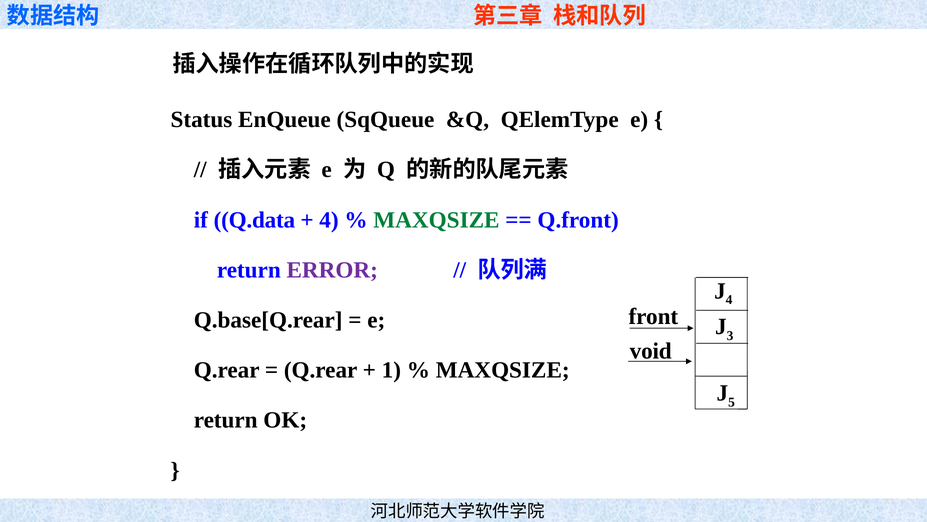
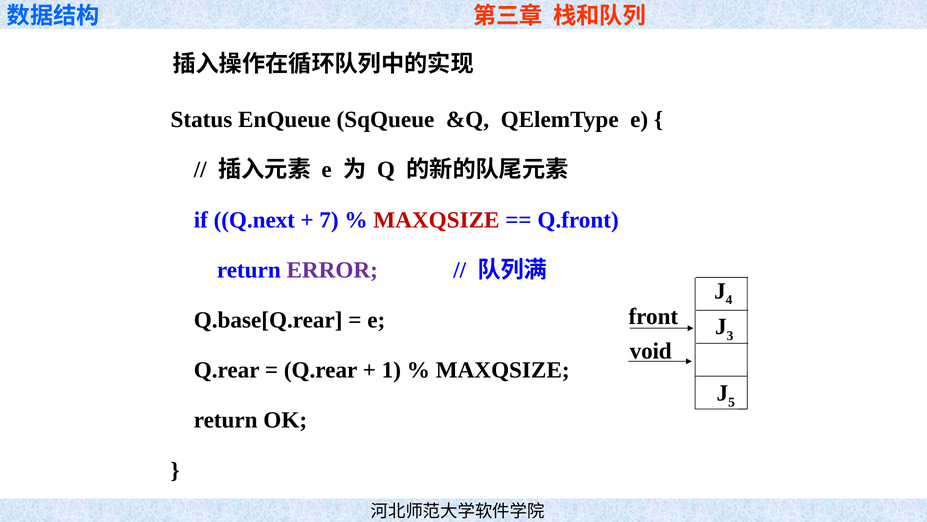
Q.data: Q.data -> Q.next
4 at (329, 220): 4 -> 7
MAXQSIZE at (436, 220) colour: green -> red
